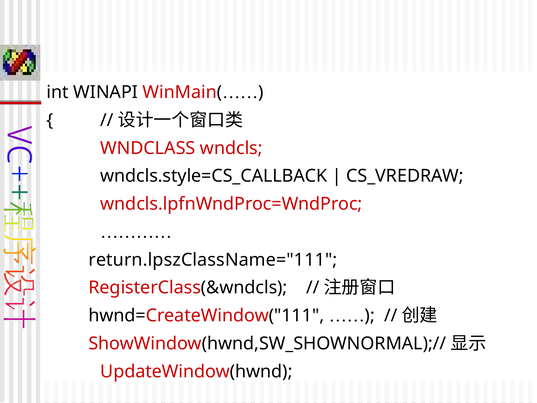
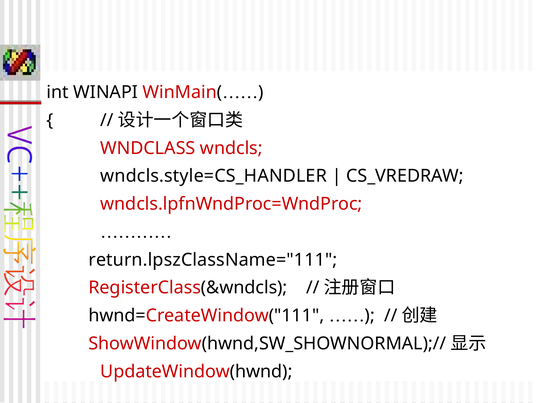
wndcls.style=CS_CALLBACK: wndcls.style=CS_CALLBACK -> wndcls.style=CS_HANDLER
